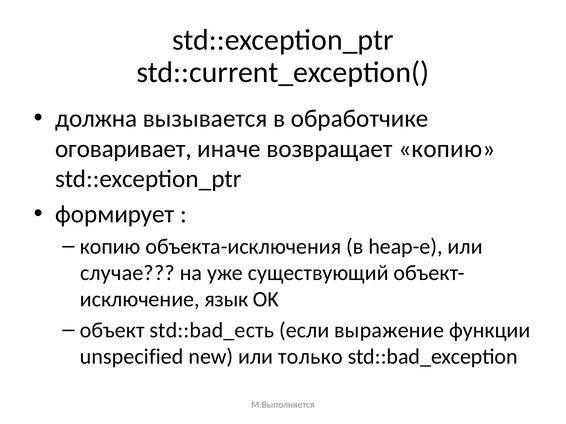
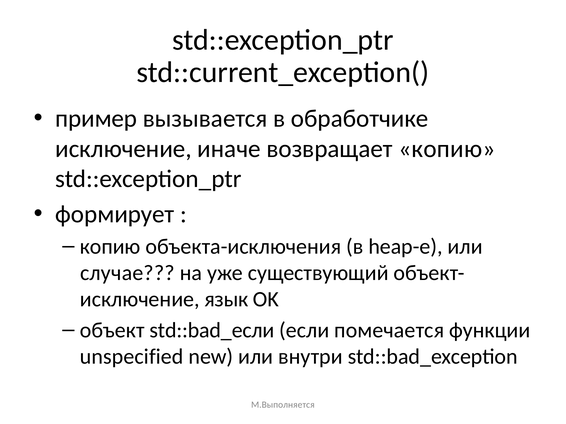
должна: должна -> пример
оговаривает at (123, 149): оговаривает -> исключение
std::bad_есть: std::bad_есть -> std::bad_если
выражение: выражение -> помечается
только: только -> внутри
